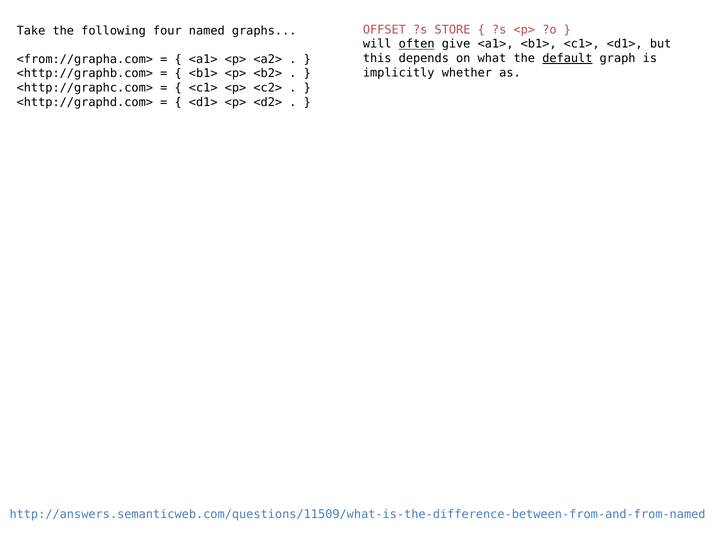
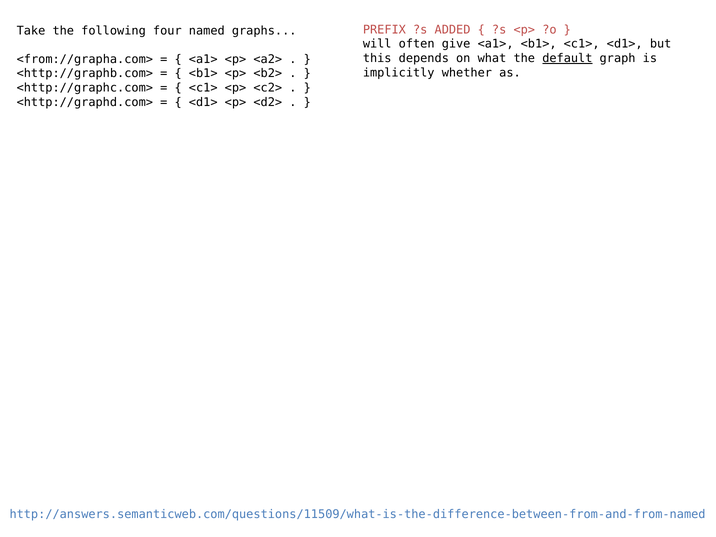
OFFSET: OFFSET -> PREFIX
STORE: STORE -> ADDED
often underline: present -> none
